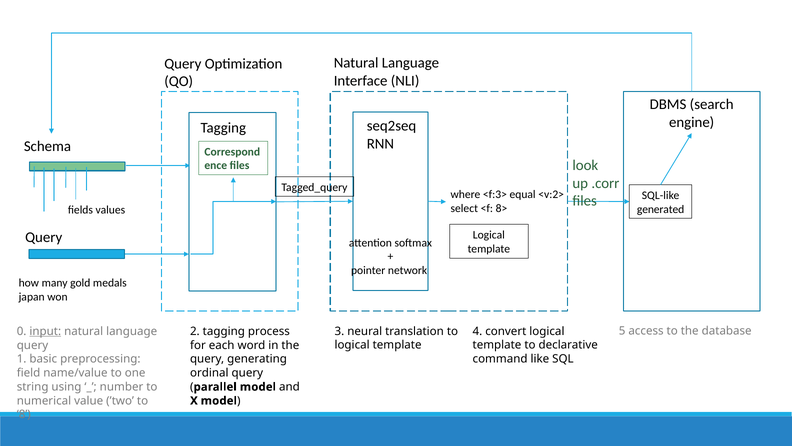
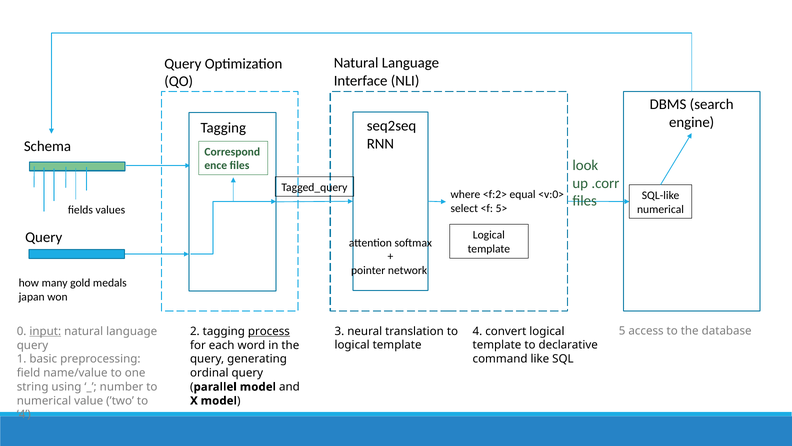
<f:3>: <f:3> -> <f:2>
<v:2>: <v:2> -> <v:0>
8>: 8> -> 5>
generated at (661, 209): generated -> numerical
process underline: none -> present
8 at (24, 414): 8 -> 4
